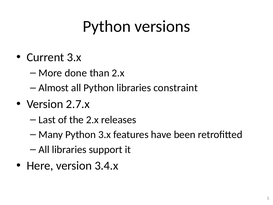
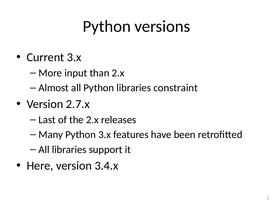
done: done -> input
